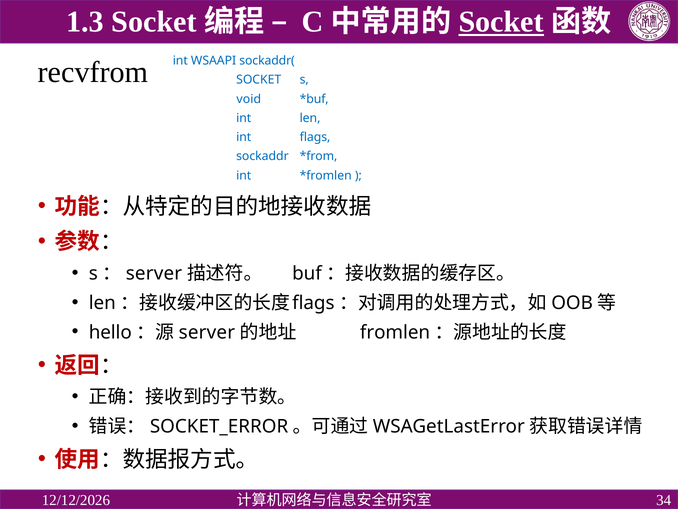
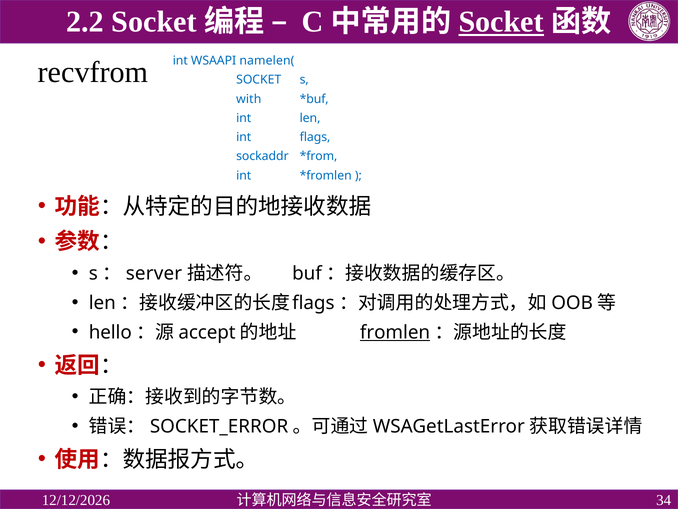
1.3: 1.3 -> 2.2
sockaddr(: sockaddr( -> namelen(
void: void -> with
server at (207, 332): server -> accept
fromlen underline: none -> present
